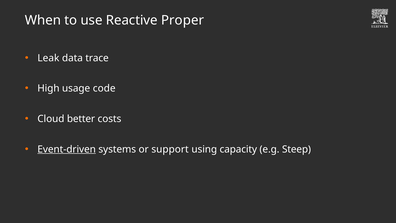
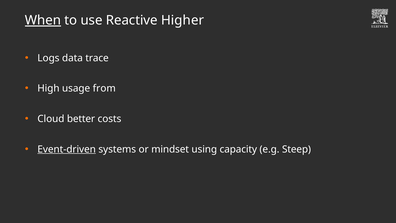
When underline: none -> present
Proper: Proper -> Higher
Leak: Leak -> Logs
code: code -> from
support: support -> mindset
